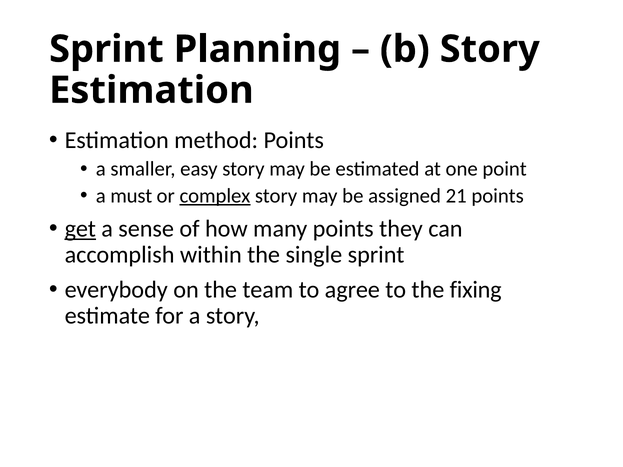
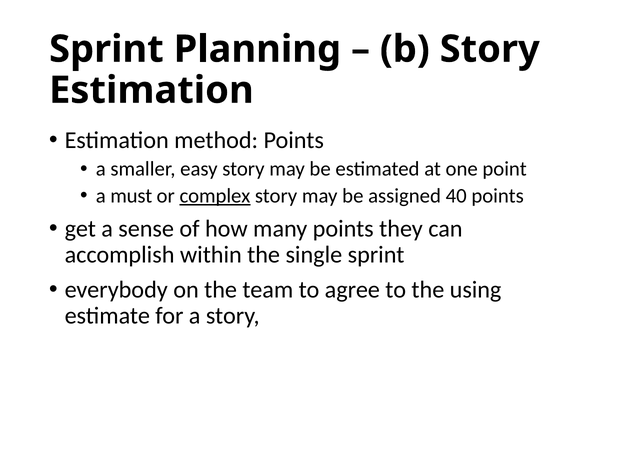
21: 21 -> 40
get underline: present -> none
fixing: fixing -> using
